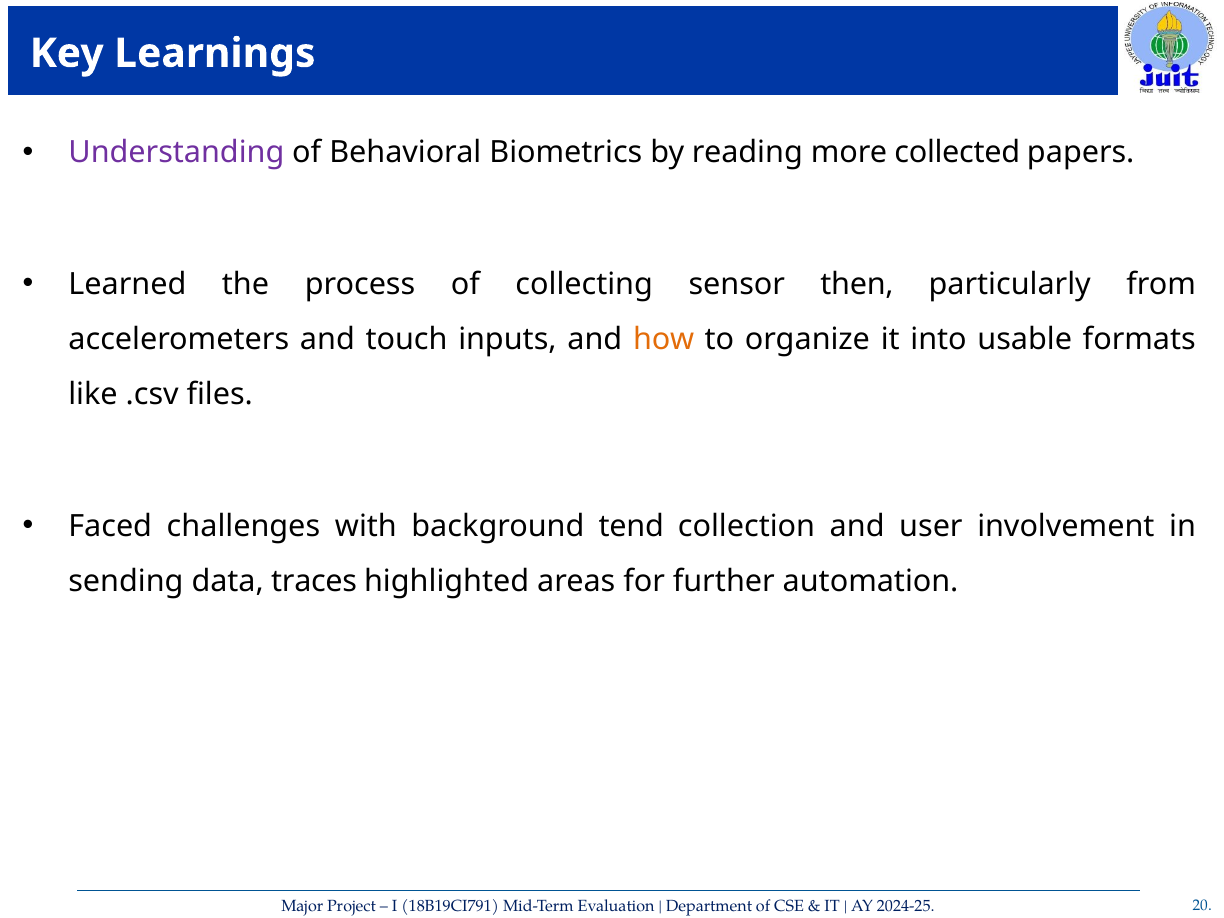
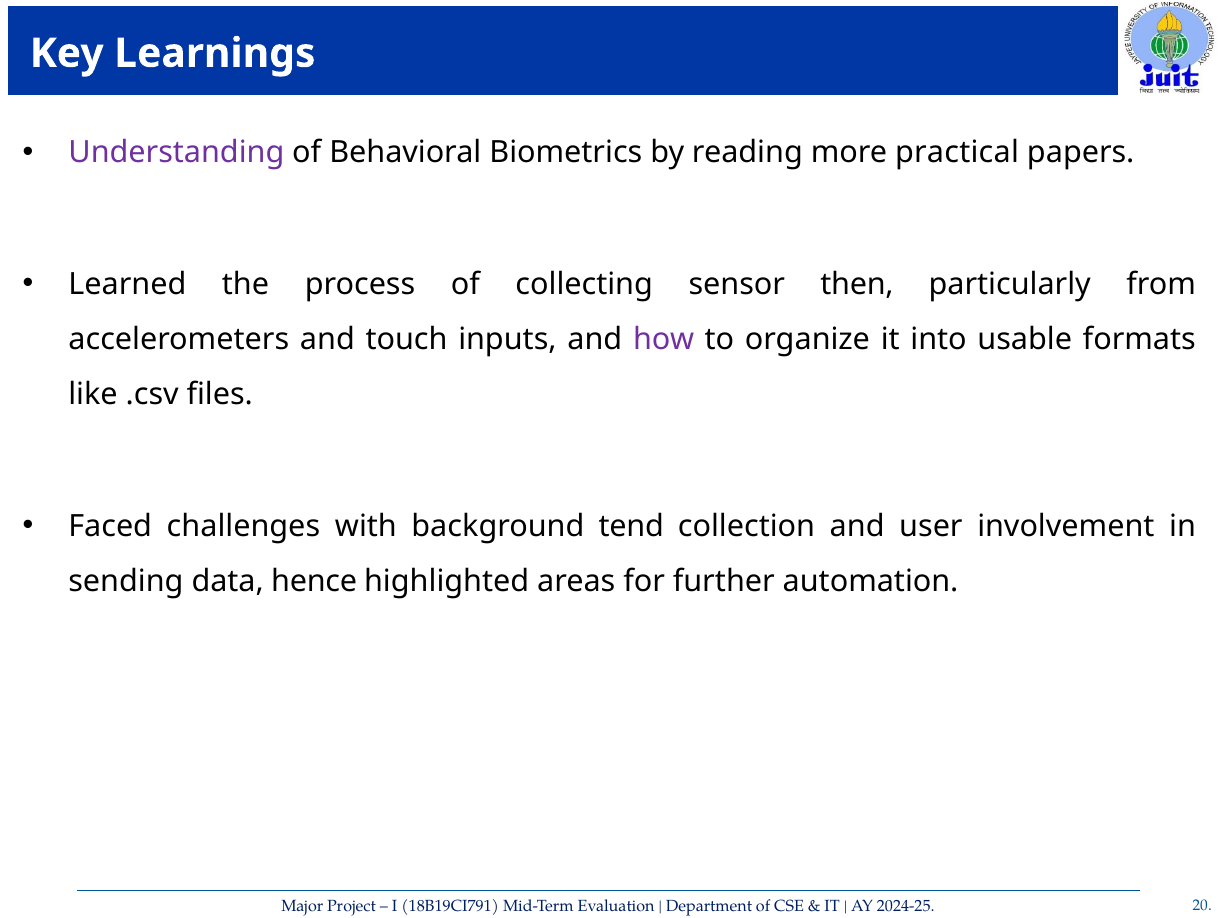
collected: collected -> practical
how colour: orange -> purple
traces: traces -> hence
